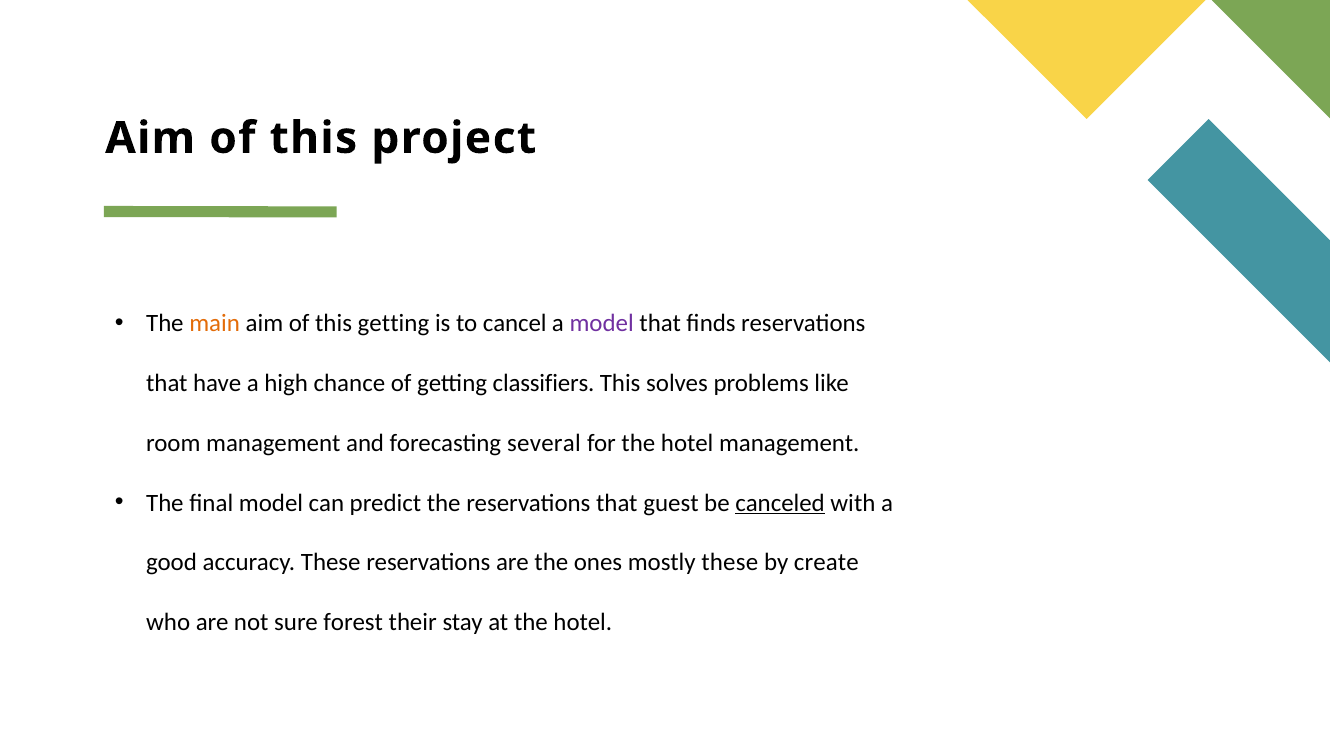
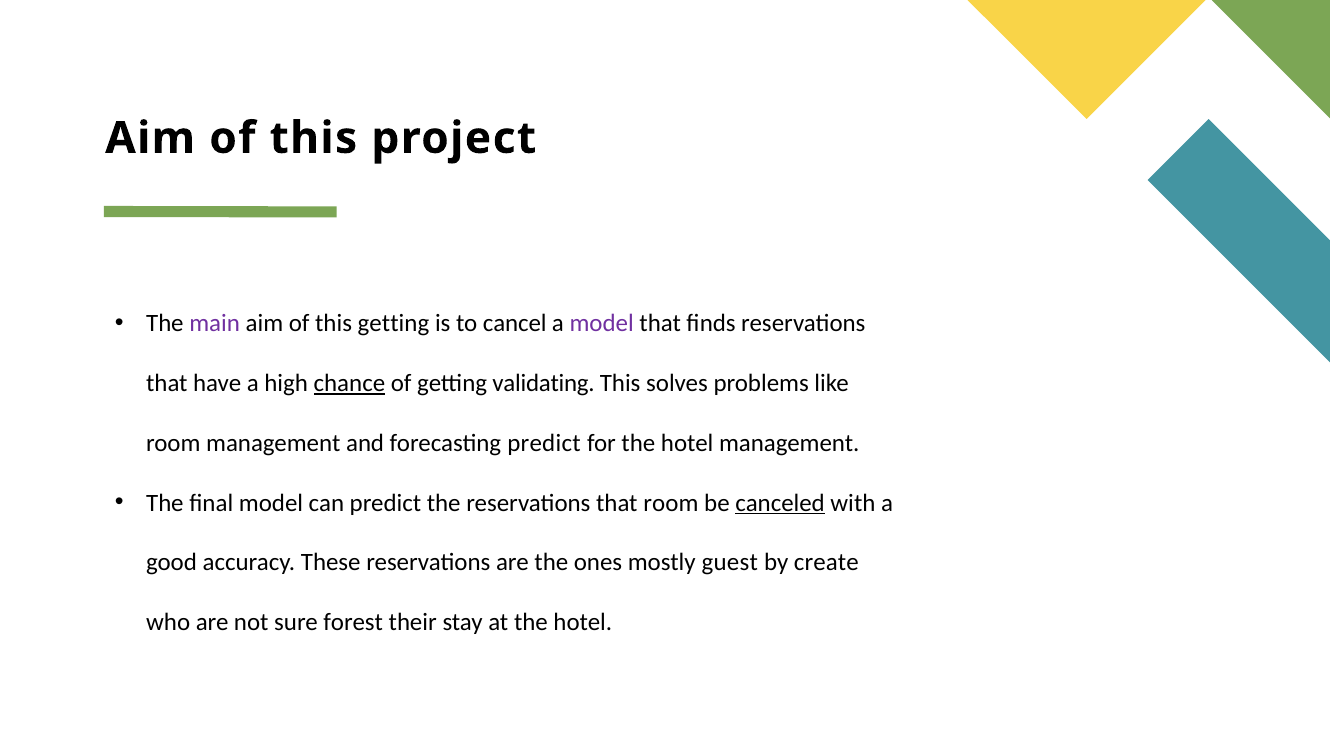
main colour: orange -> purple
chance underline: none -> present
classifiers: classifiers -> validating
forecasting several: several -> predict
that guest: guest -> room
mostly these: these -> guest
